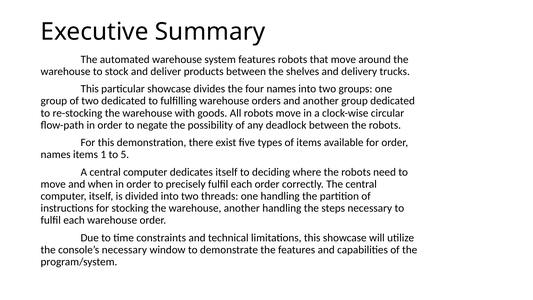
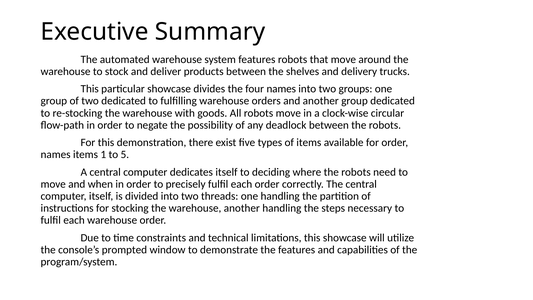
console’s necessary: necessary -> prompted
